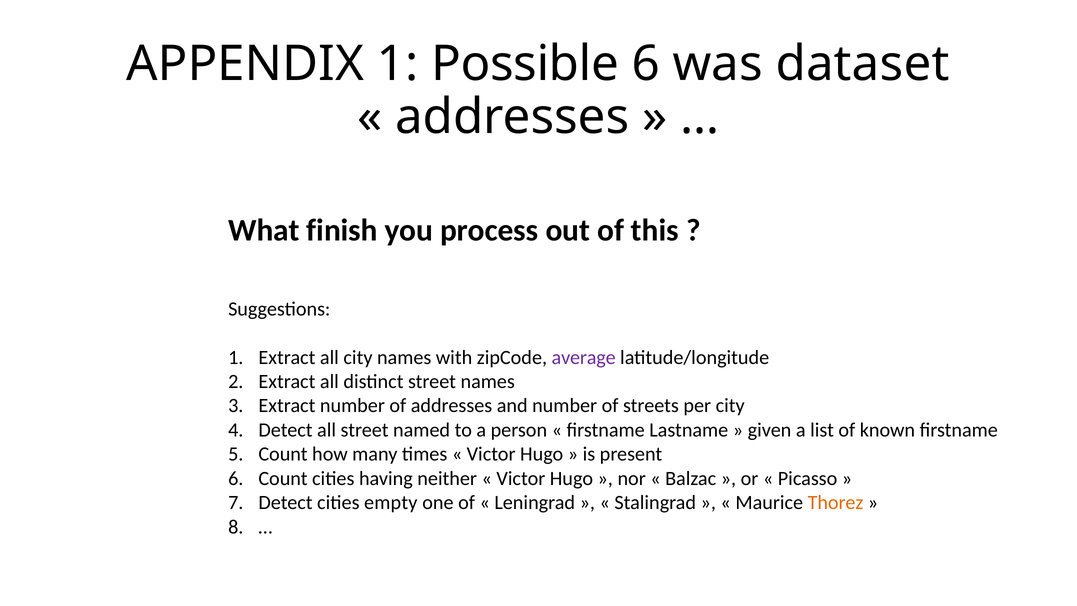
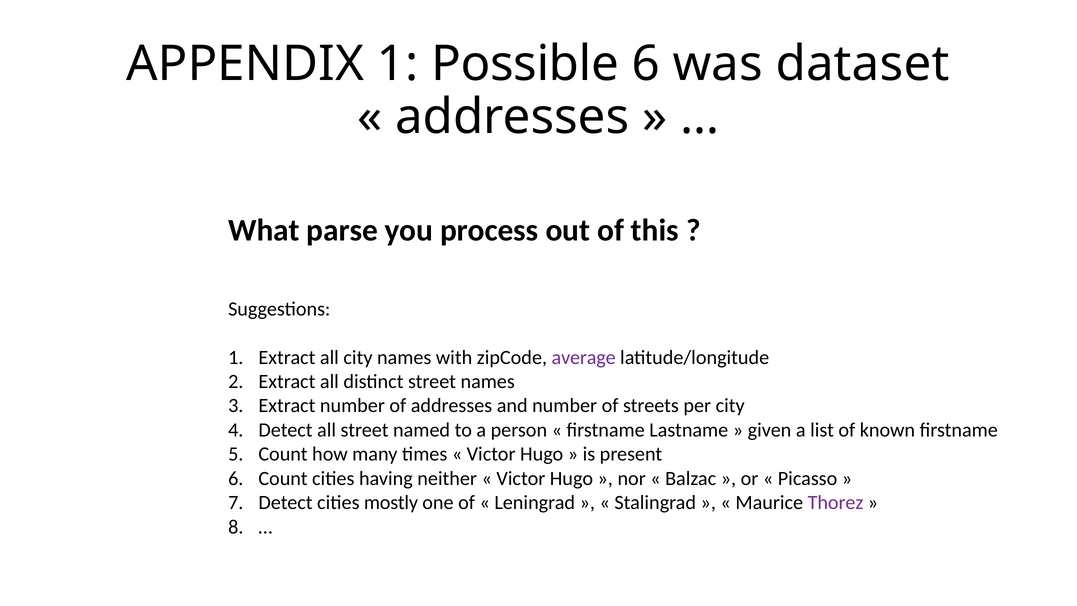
finish: finish -> parse
empty: empty -> mostly
Thorez colour: orange -> purple
